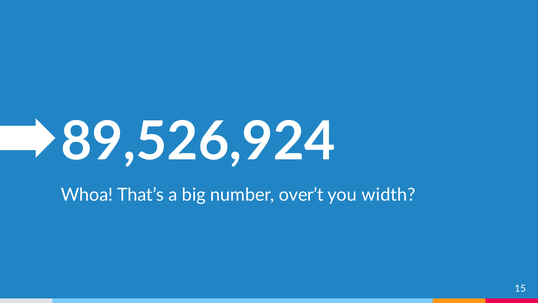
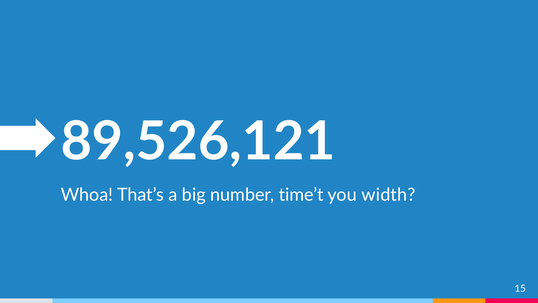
89,526,924: 89,526,924 -> 89,526,121
over’t: over’t -> time’t
